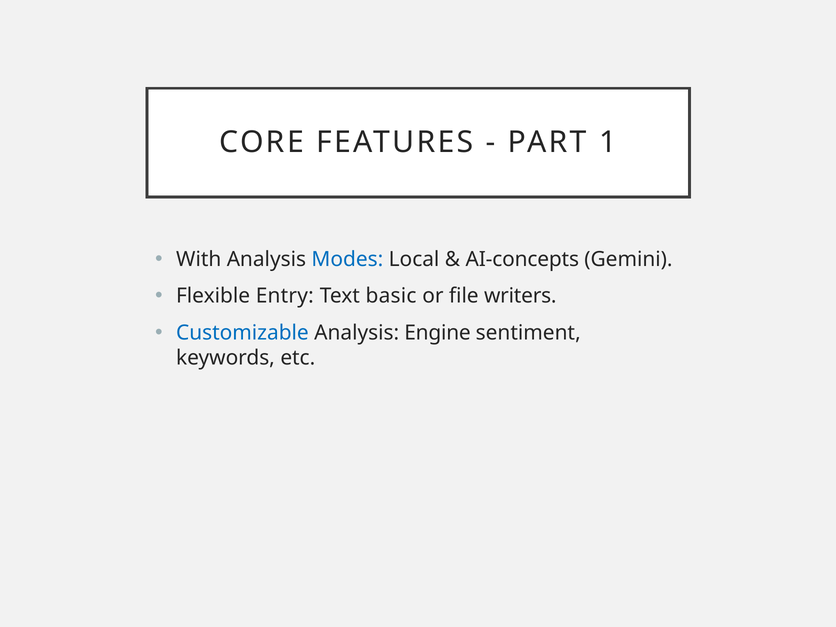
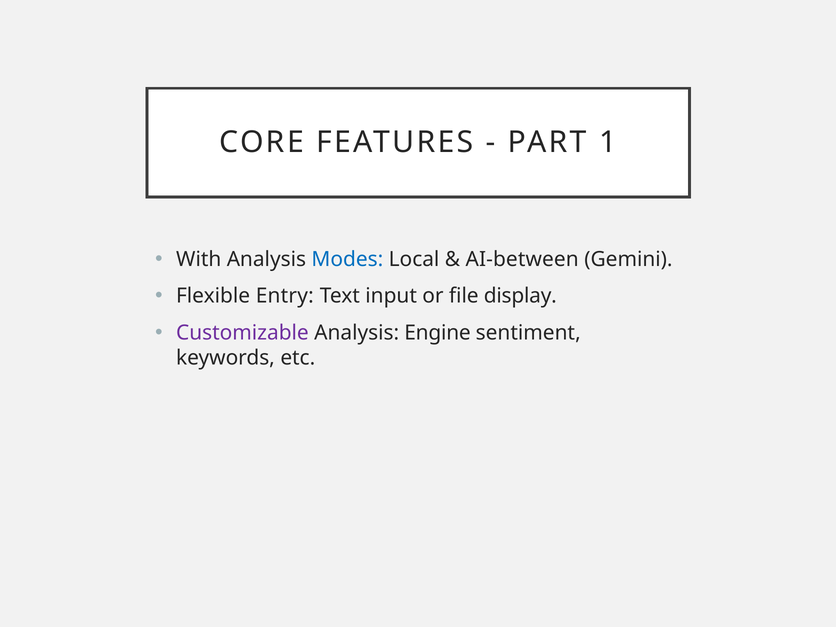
AI-concepts: AI-concepts -> AI-between
basic: basic -> input
writers: writers -> display
Customizable colour: blue -> purple
